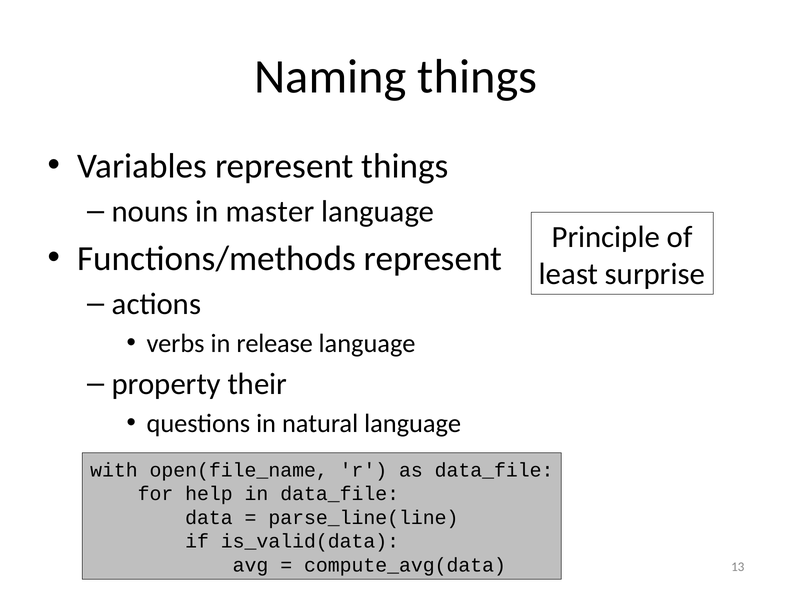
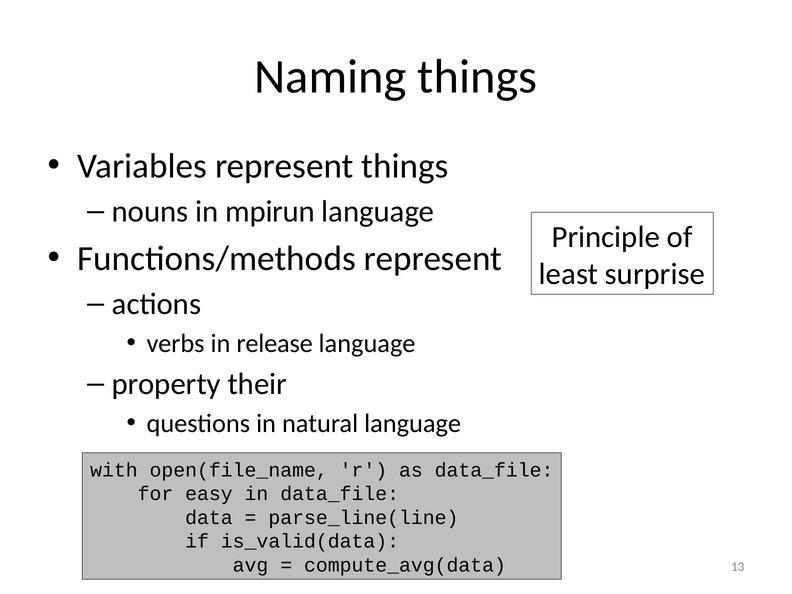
master: master -> mpirun
help: help -> easy
